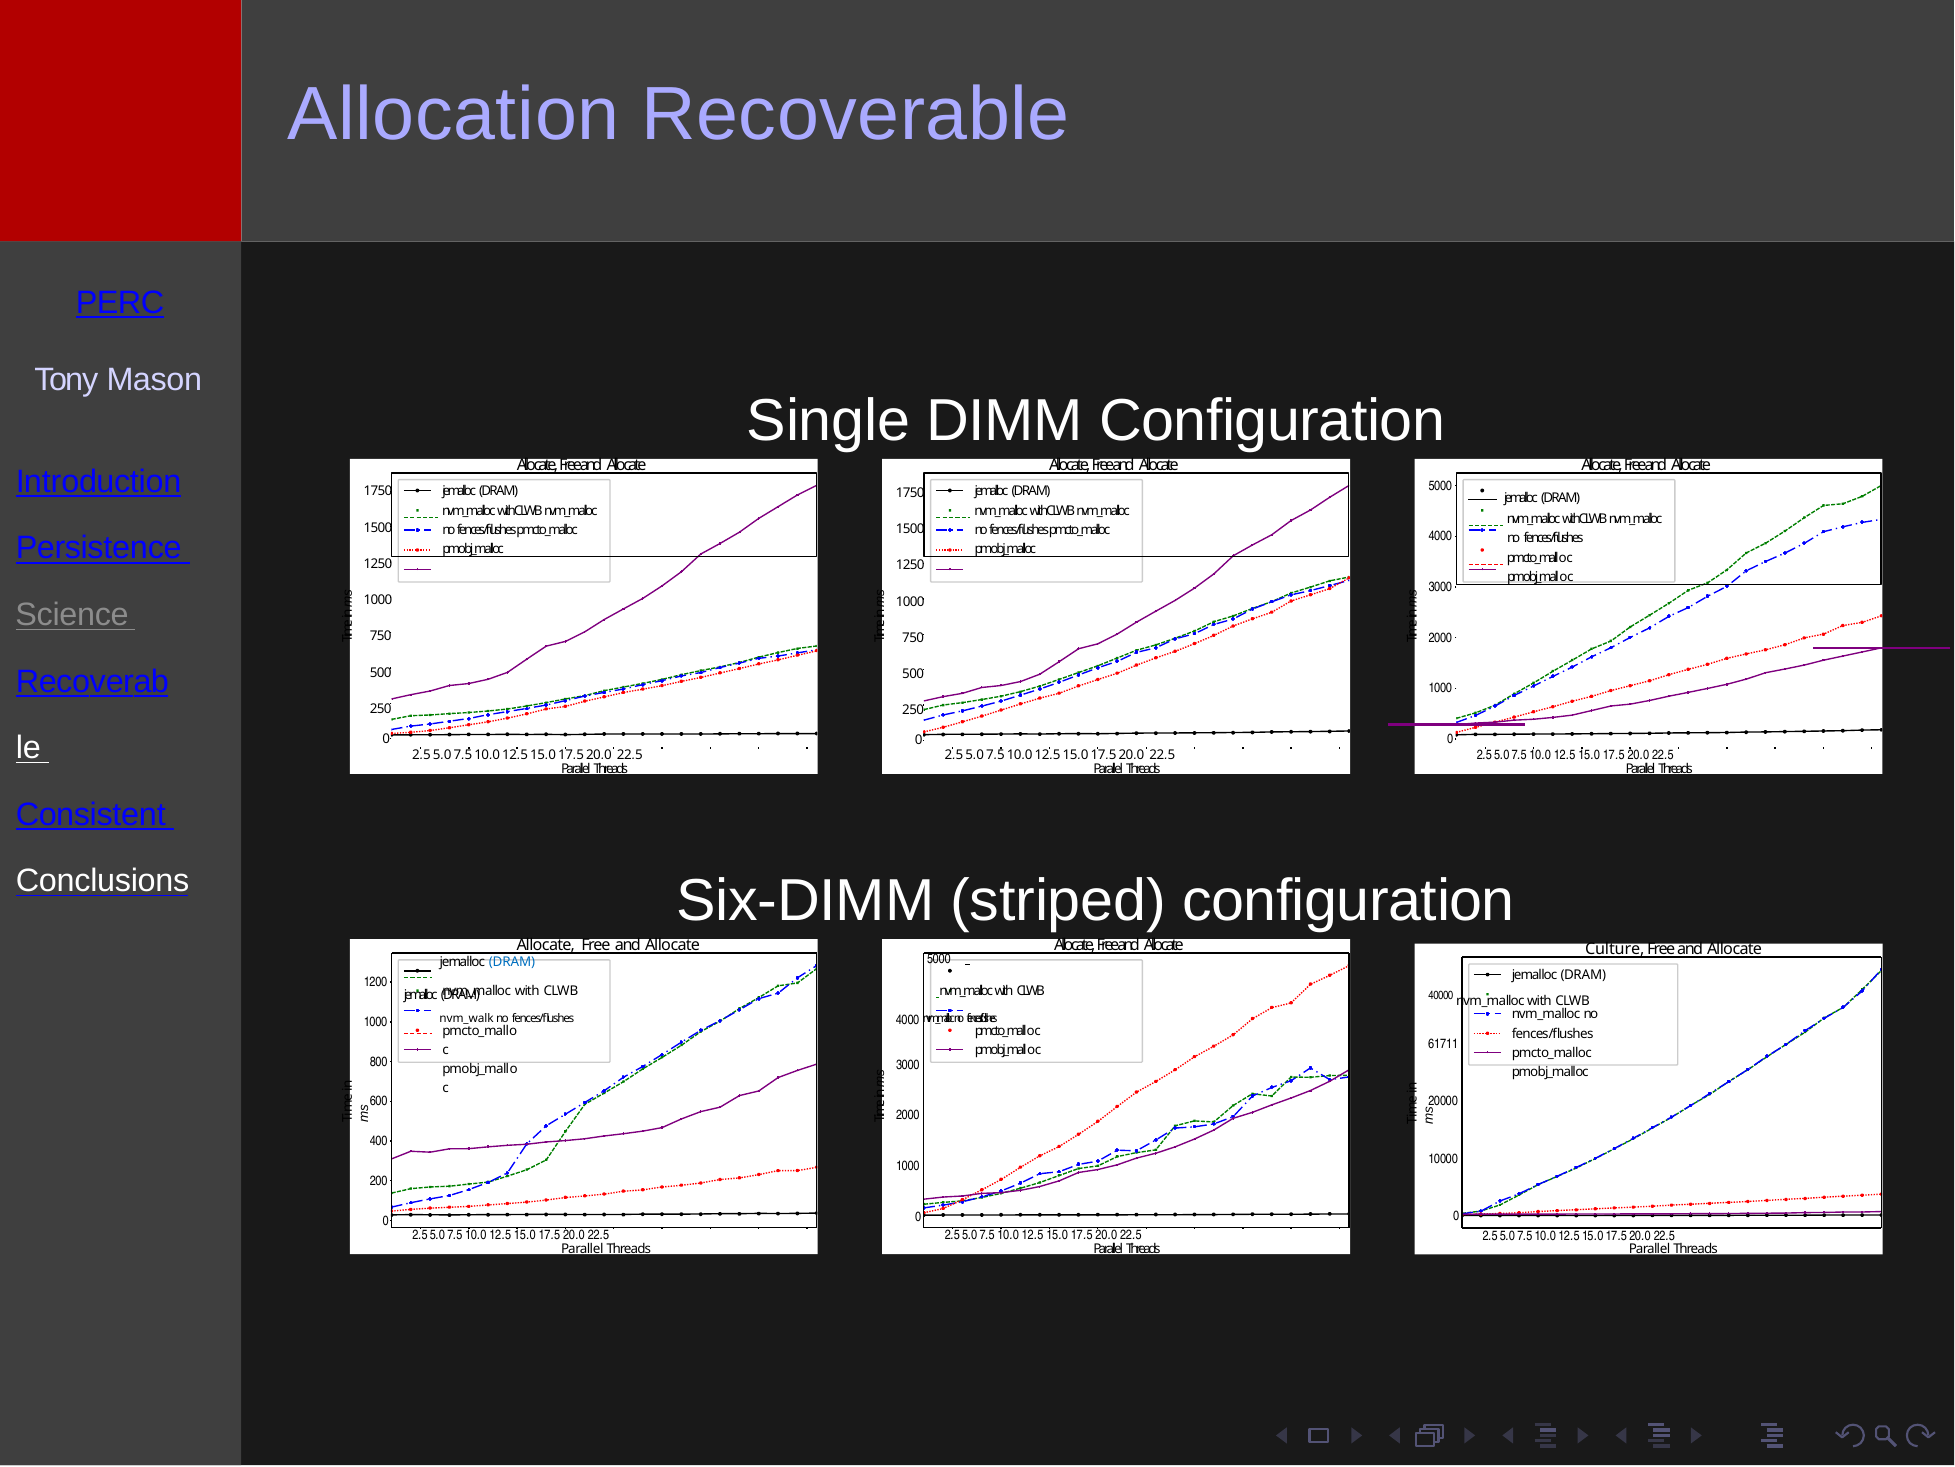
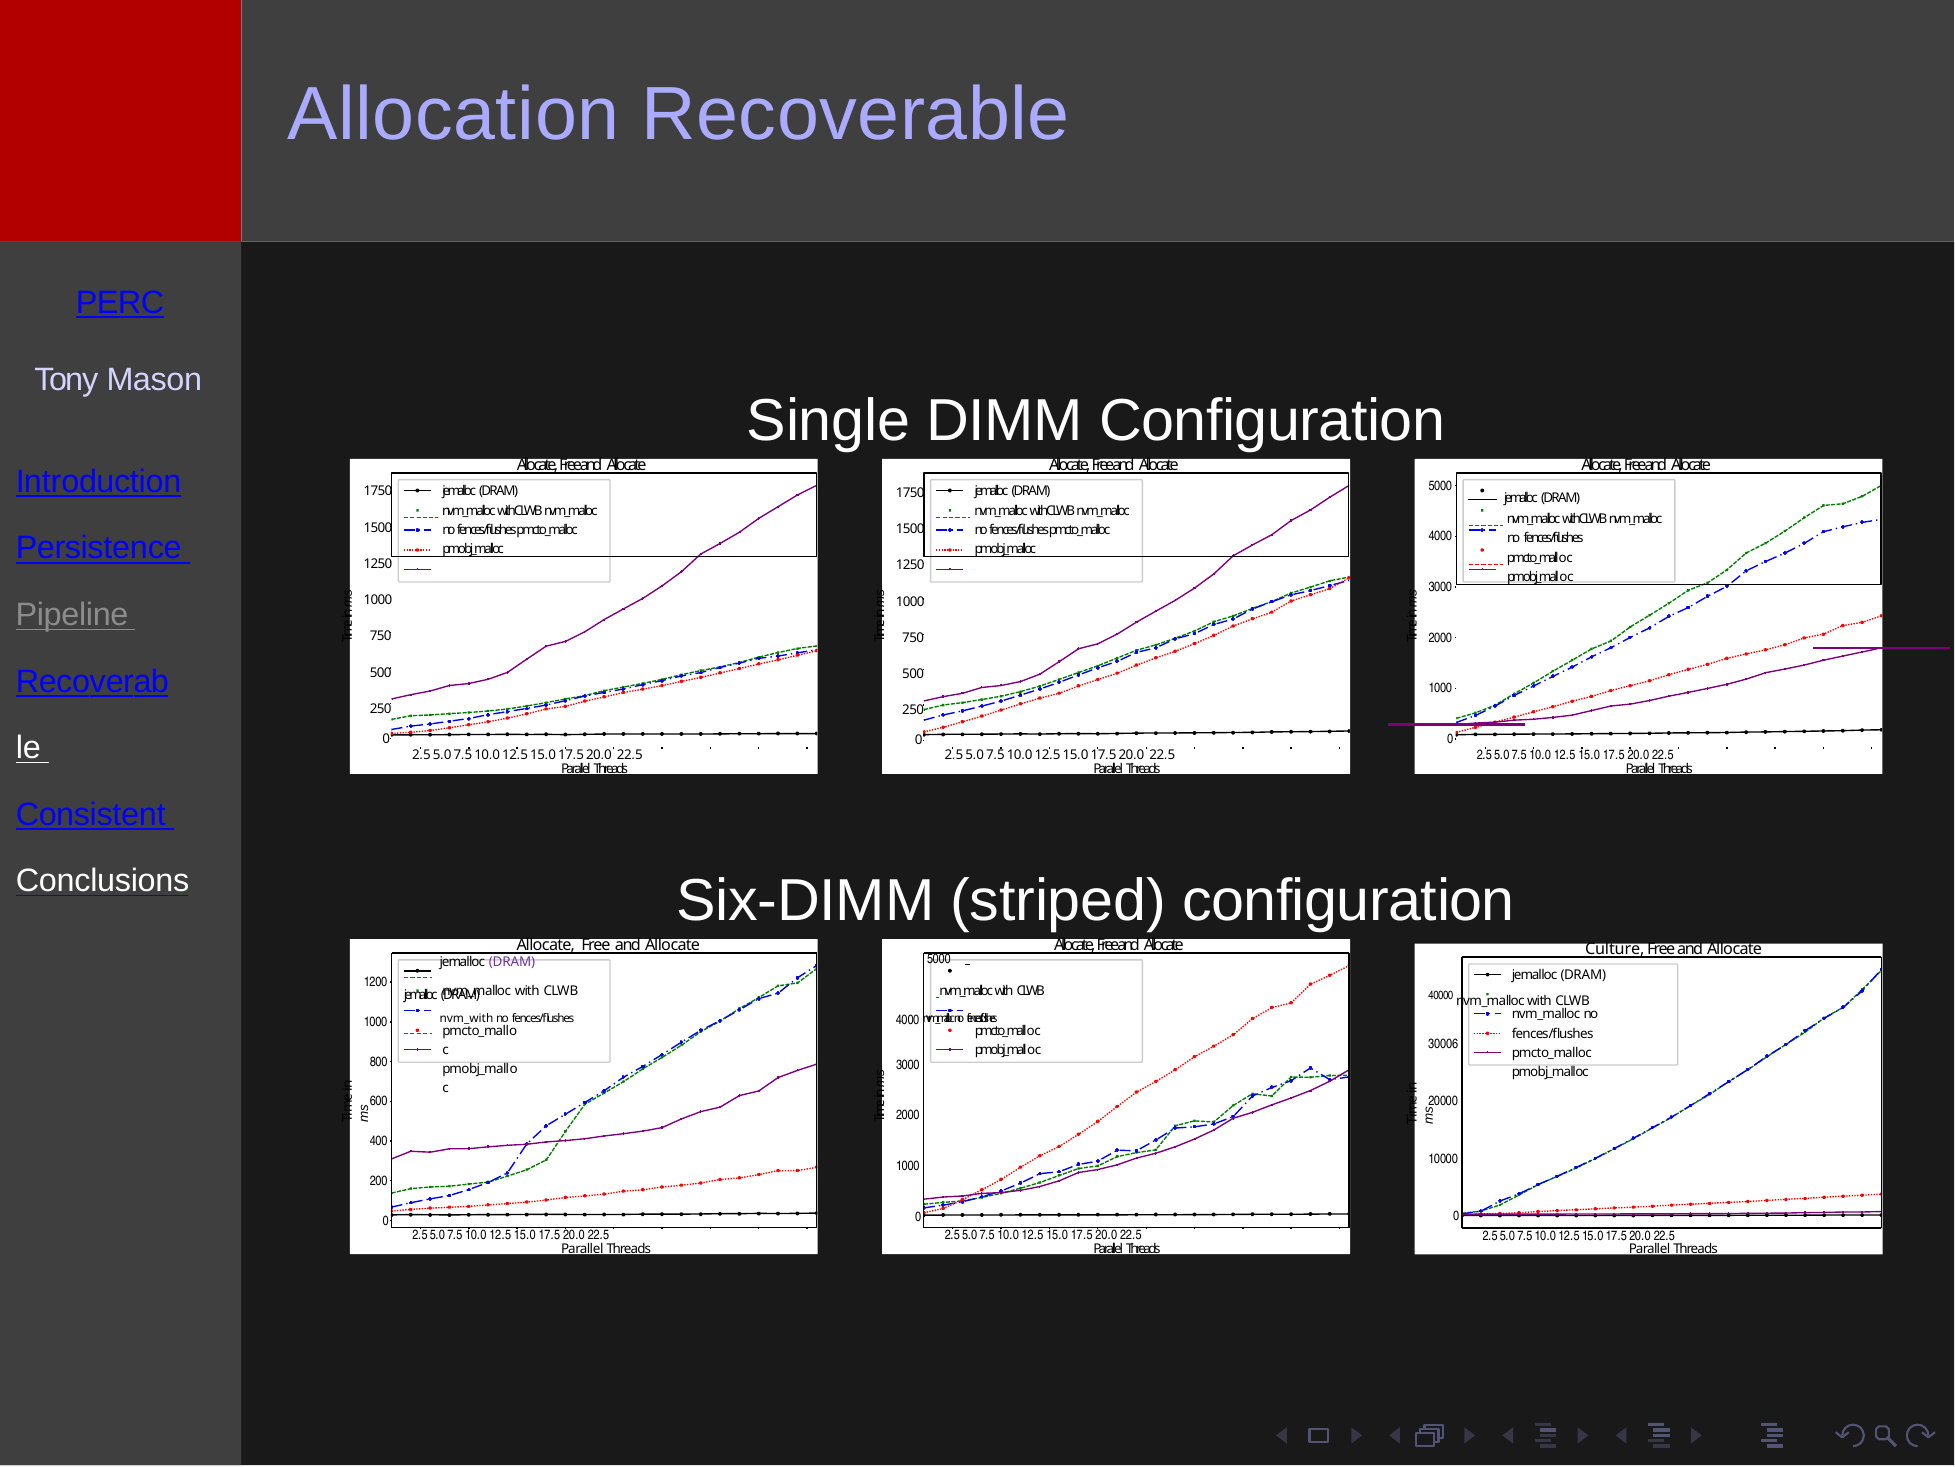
Science: Science -> Pipeline
DRAM at (512, 963) colour: blue -> purple
nvm_walk: nvm_walk -> nvm_with
61711: 61711 -> 30006
